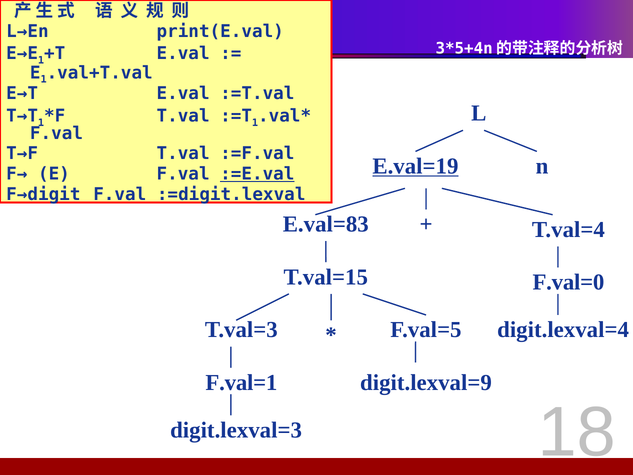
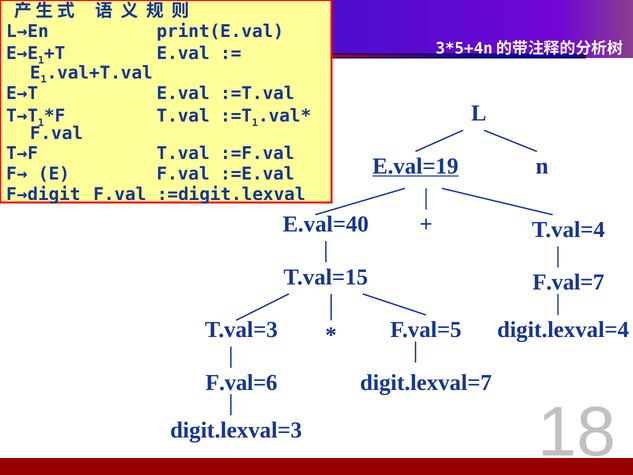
:=E.val underline: present -> none
E.val=83: E.val=83 -> E.val=40
F.val=0: F.val=0 -> F.val=7
F.val=1: F.val=1 -> F.val=6
digit.lexval=9: digit.lexval=9 -> digit.lexval=7
